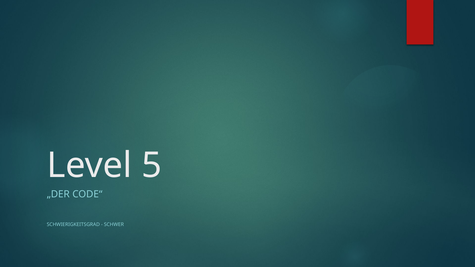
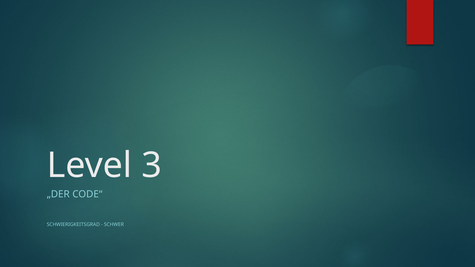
5: 5 -> 3
